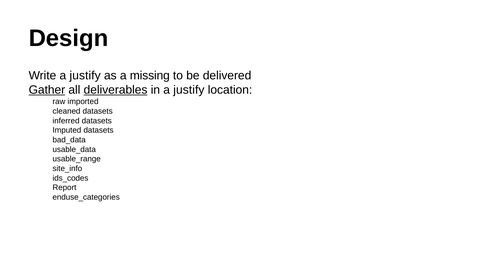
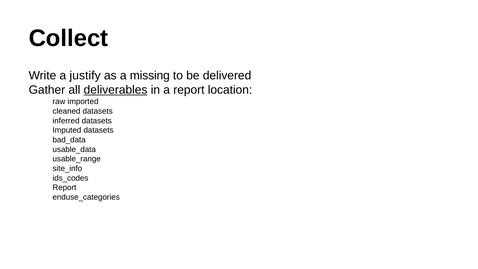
Design: Design -> Collect
Gather underline: present -> none
in a justify: justify -> report
